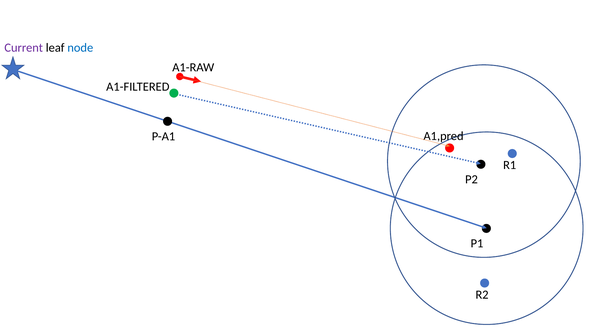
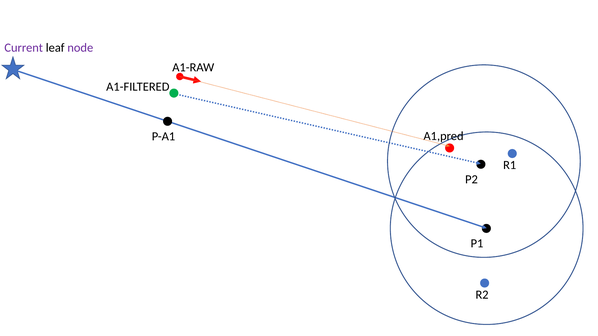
node colour: blue -> purple
